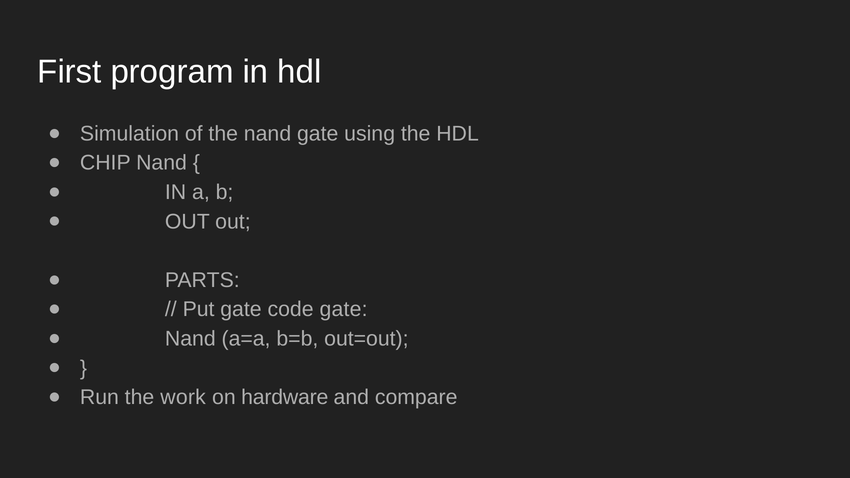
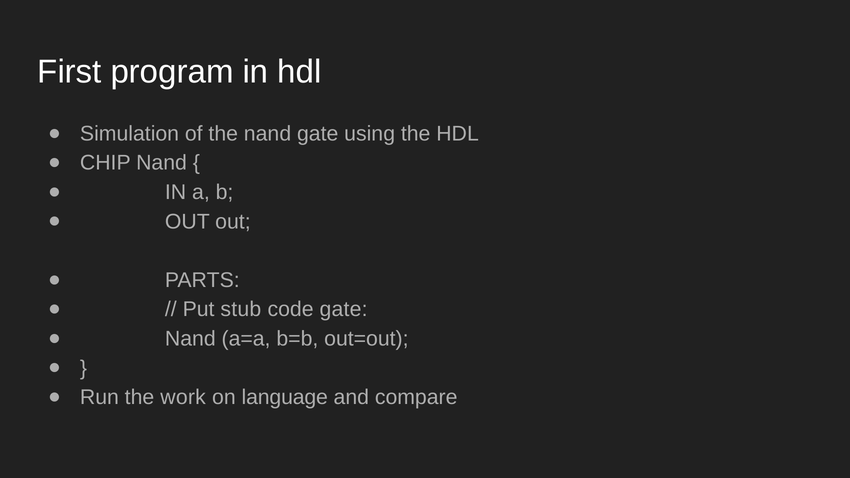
Put gate: gate -> stub
hardware: hardware -> language
